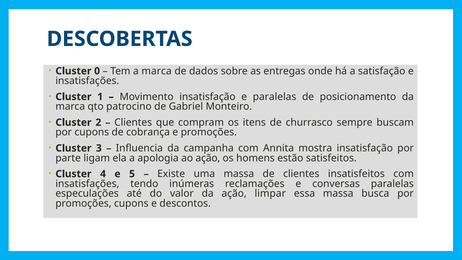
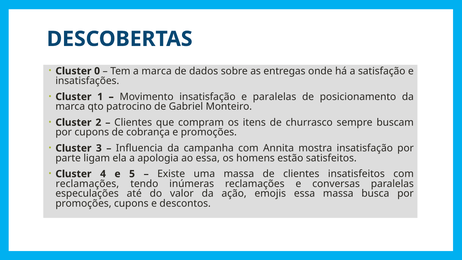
ao ação: ação -> essa
insatisfações at (87, 184): insatisfações -> reclamações
limpar: limpar -> emojis
